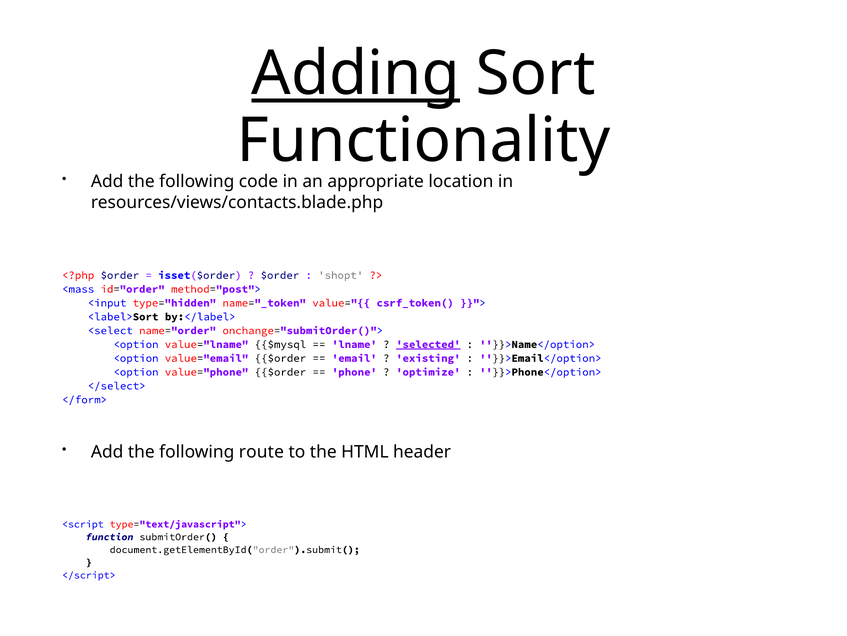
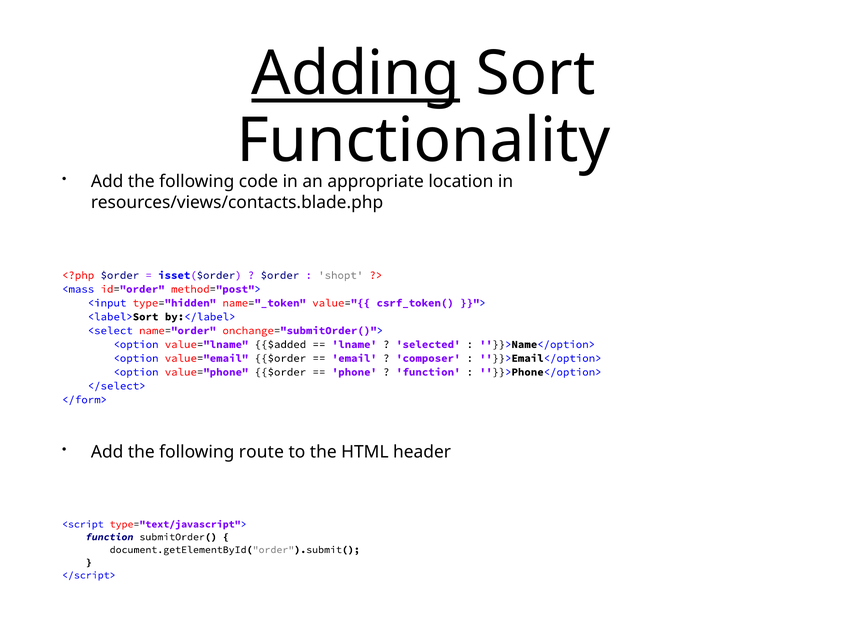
$mysql: $mysql -> $added
selected underline: present -> none
existing: existing -> composer
optimize at (428, 372): optimize -> function
